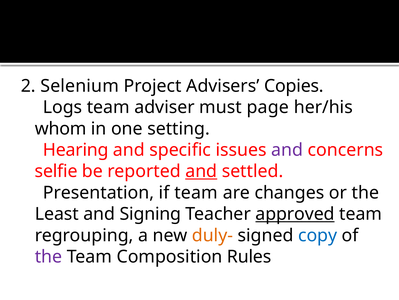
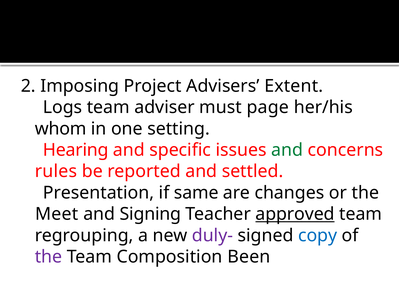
Selenium: Selenium -> Imposing
Copies: Copies -> Extent
and at (287, 150) colour: purple -> green
selfie: selfie -> rules
and at (201, 171) underline: present -> none
if team: team -> same
Least: Least -> Meet
duly- colour: orange -> purple
Rules: Rules -> Been
